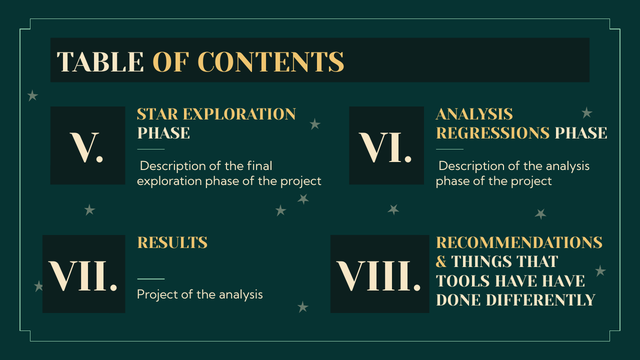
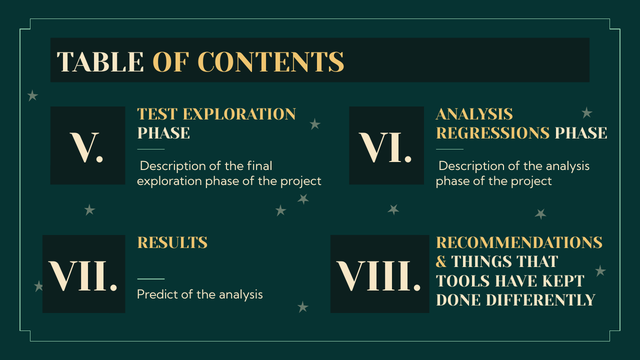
STAR: STAR -> TEST
HAVE HAVE: HAVE -> KEPT
Project at (158, 295): Project -> Predict
